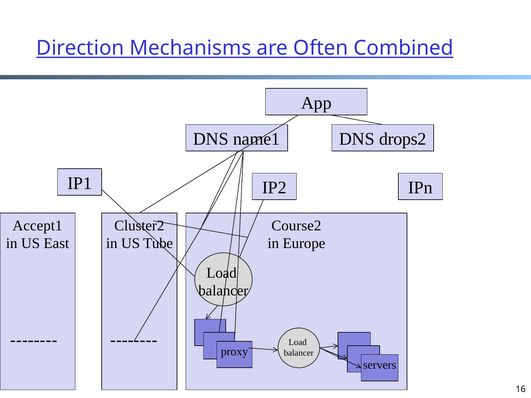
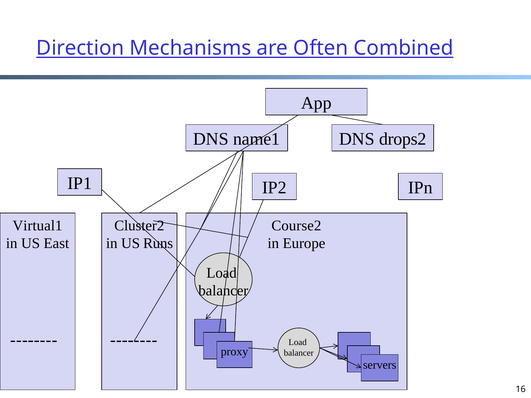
Accept1: Accept1 -> Virtual1
Tube: Tube -> Runs
